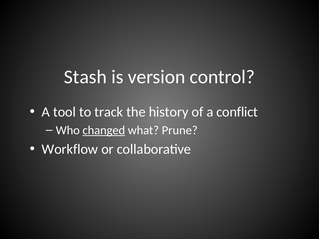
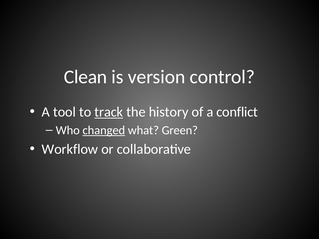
Stash: Stash -> Clean
track underline: none -> present
Prune: Prune -> Green
